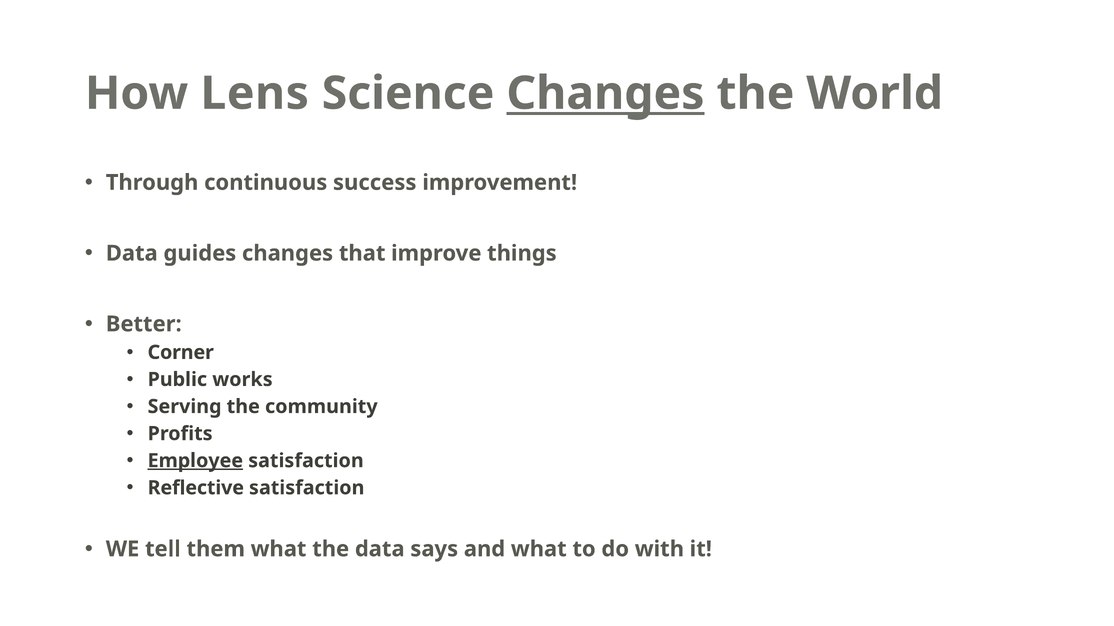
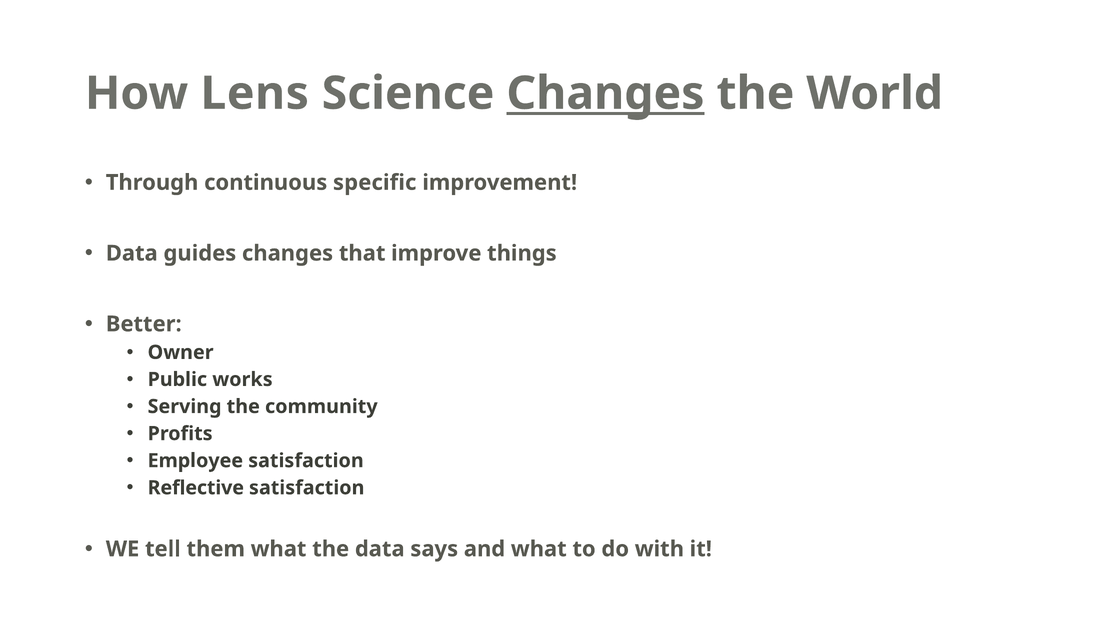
success: success -> specific
Corner: Corner -> Owner
Employee underline: present -> none
